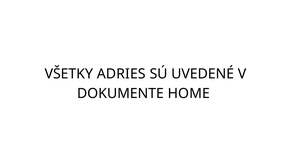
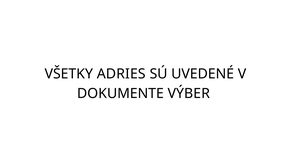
HOME: HOME -> VÝBER
